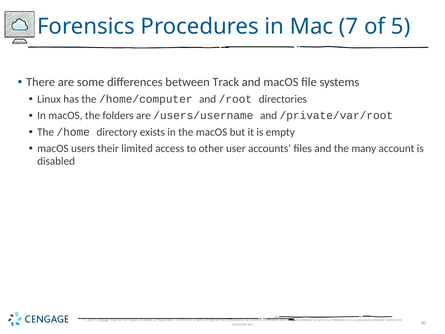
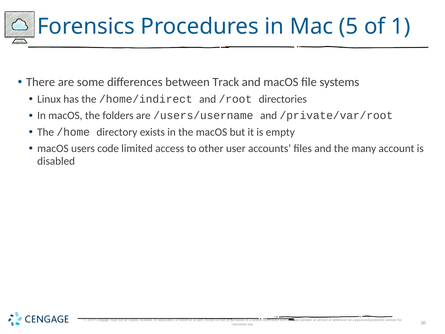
7: 7 -> 5
5: 5 -> 1
/home/computer: /home/computer -> /home/indirect
their: their -> code
